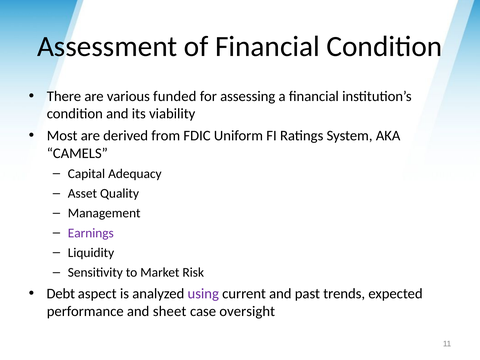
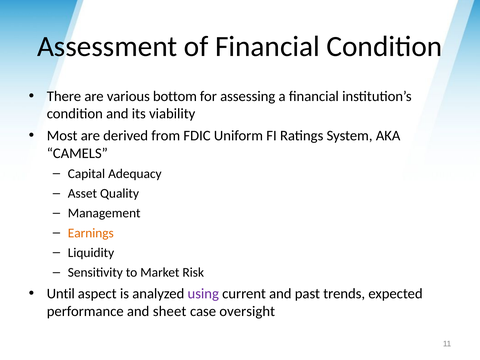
funded: funded -> bottom
Earnings colour: purple -> orange
Debt: Debt -> Until
